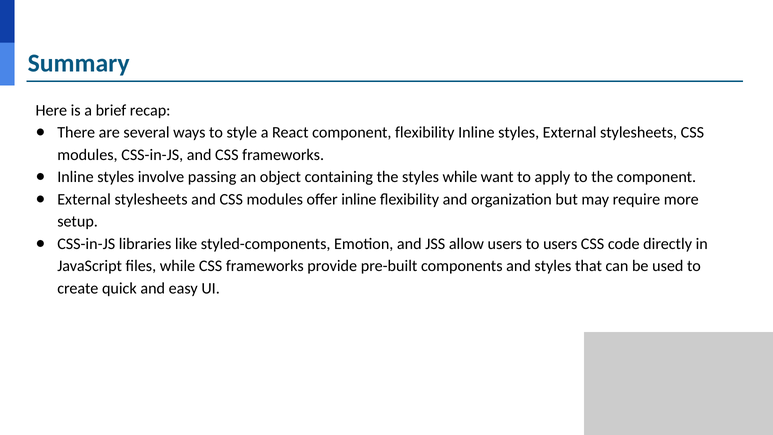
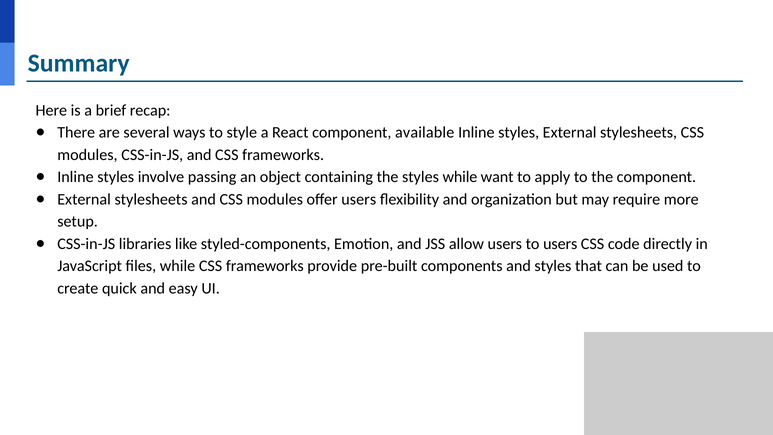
component flexibility: flexibility -> available
offer inline: inline -> users
